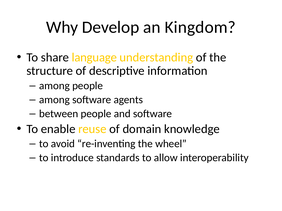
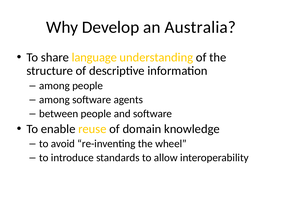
Kingdom: Kingdom -> Australia
